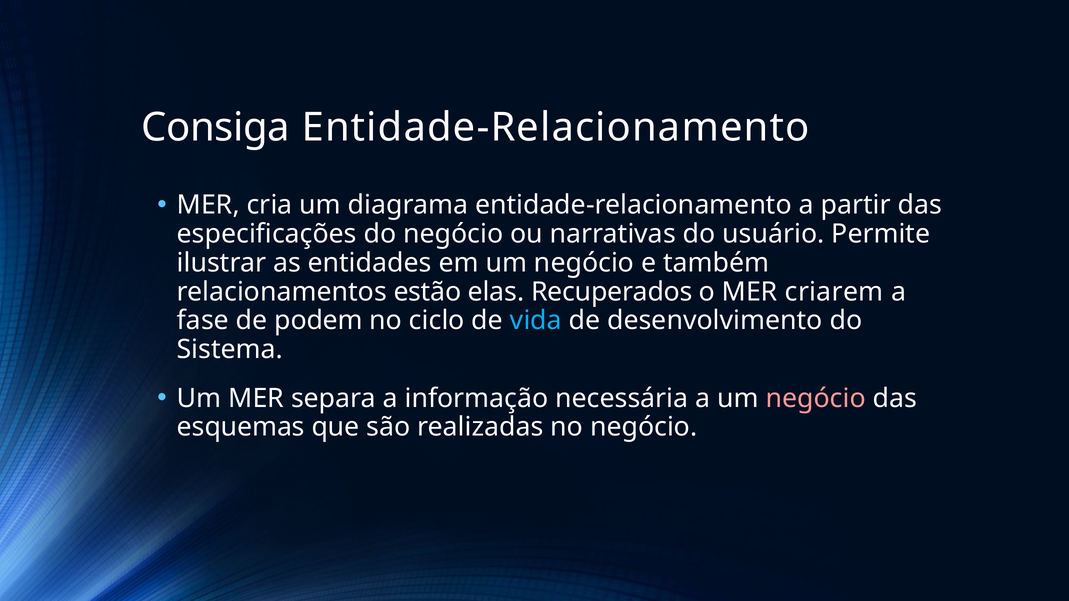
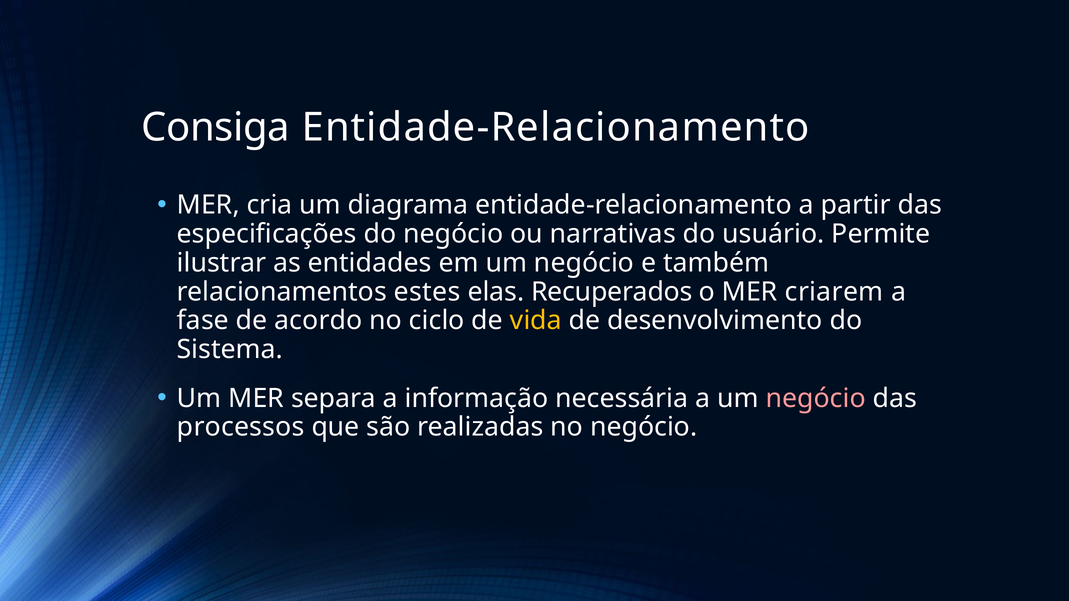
estão: estão -> estes
podem: podem -> acordo
vida colour: light blue -> yellow
esquemas: esquemas -> processos
